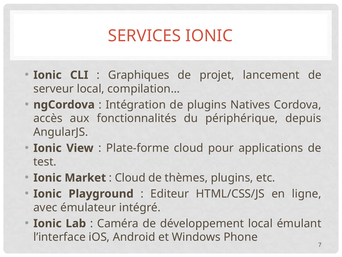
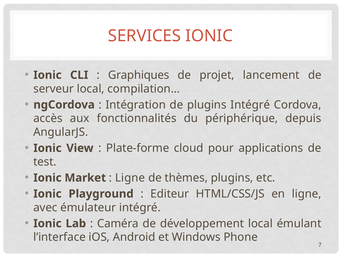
plugins Natives: Natives -> Intégré
Cloud at (130, 177): Cloud -> Ligne
